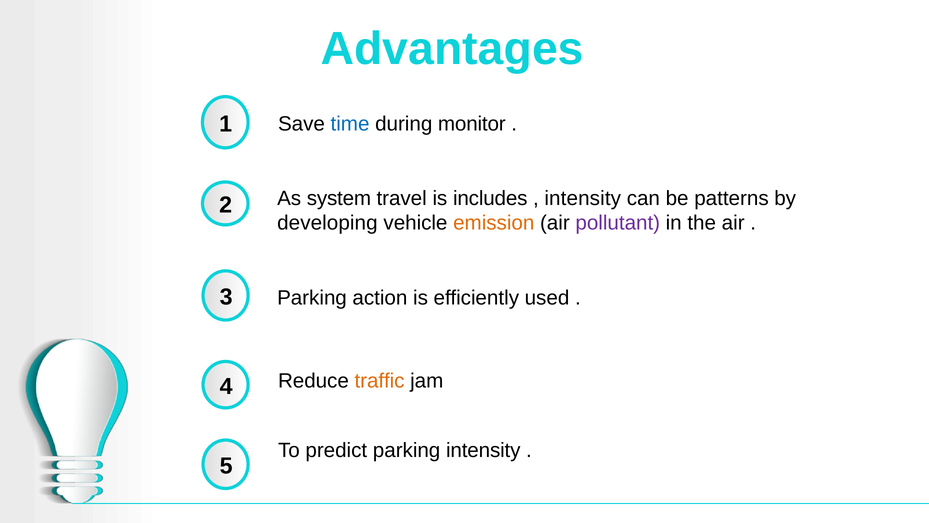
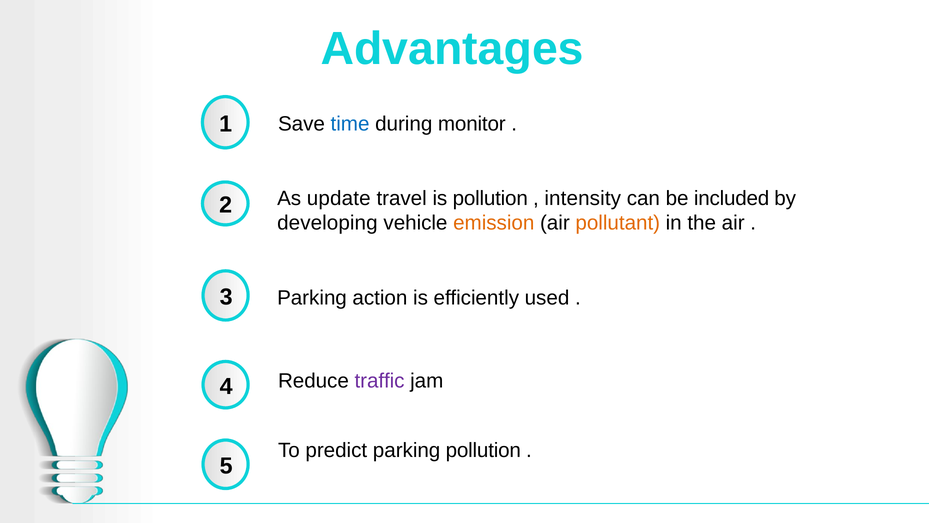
system: system -> update
is includes: includes -> pollution
patterns: patterns -> included
pollutant colour: purple -> orange
traffic colour: orange -> purple
parking intensity: intensity -> pollution
